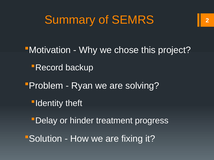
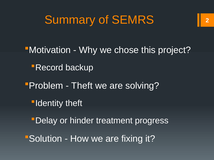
Ryan at (82, 86): Ryan -> Theft
